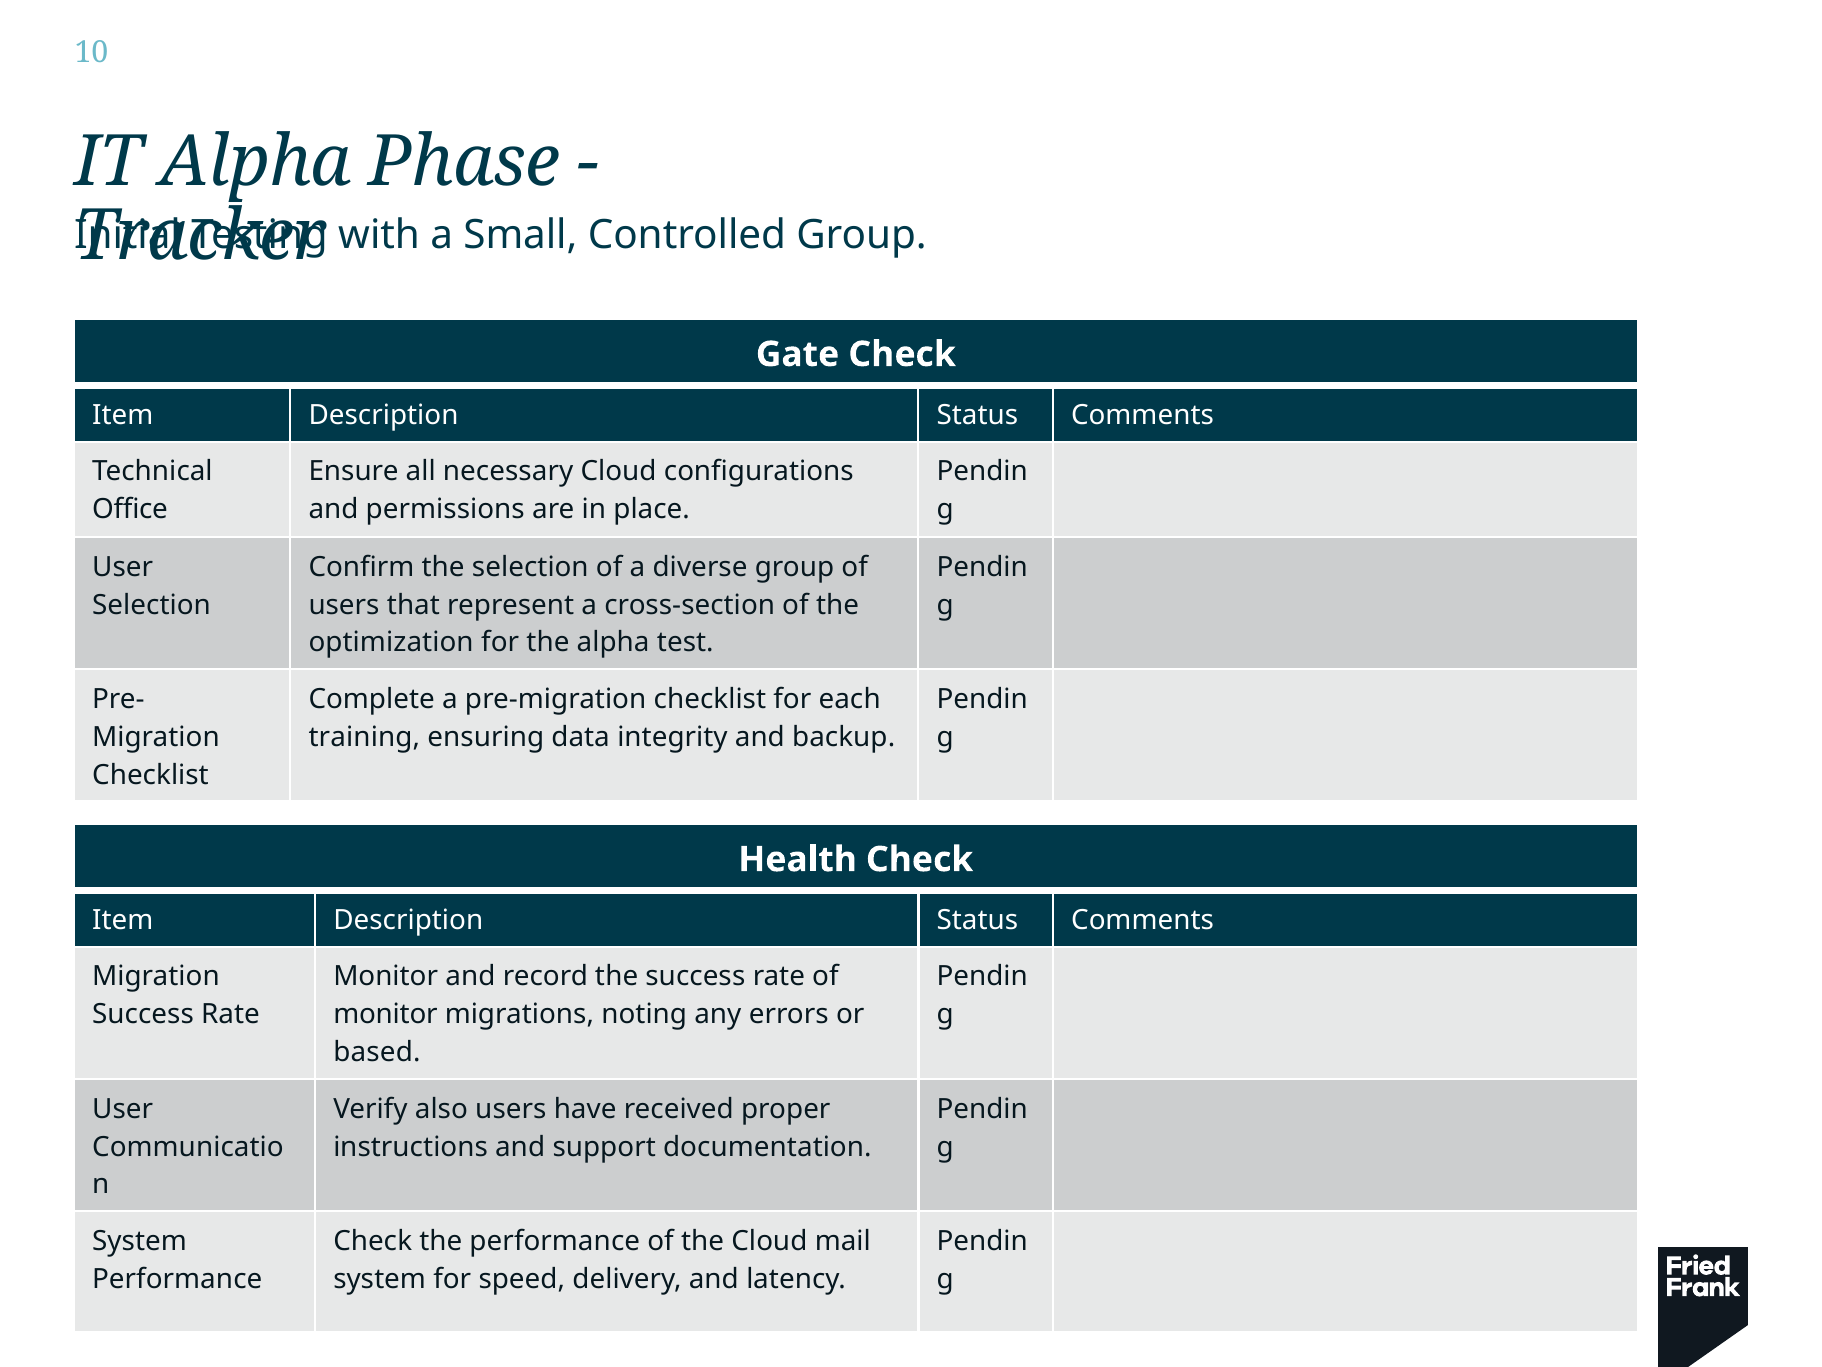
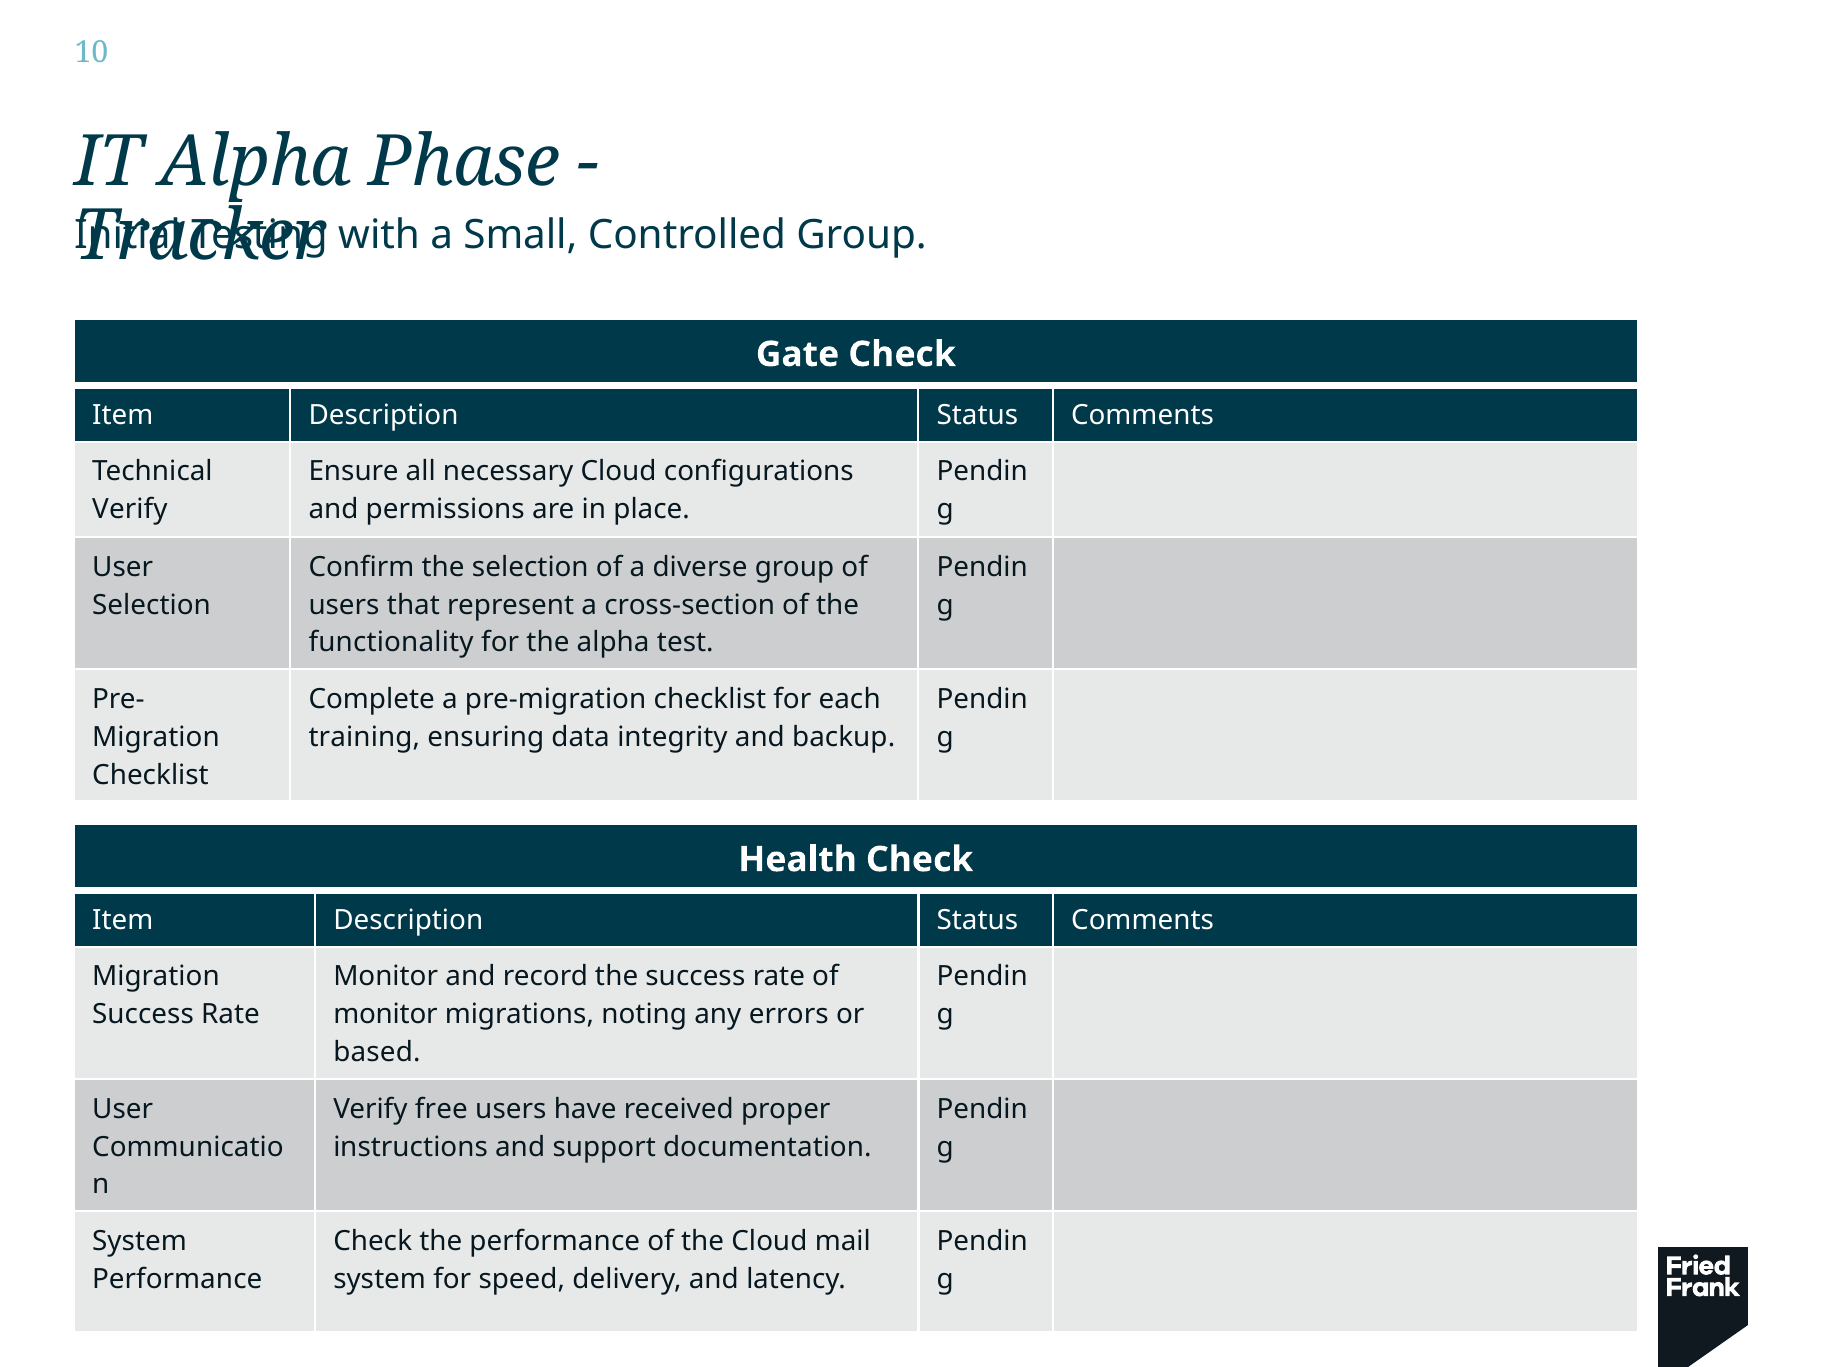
Office at (130, 509): Office -> Verify
optimization: optimization -> functionality
also: also -> free
